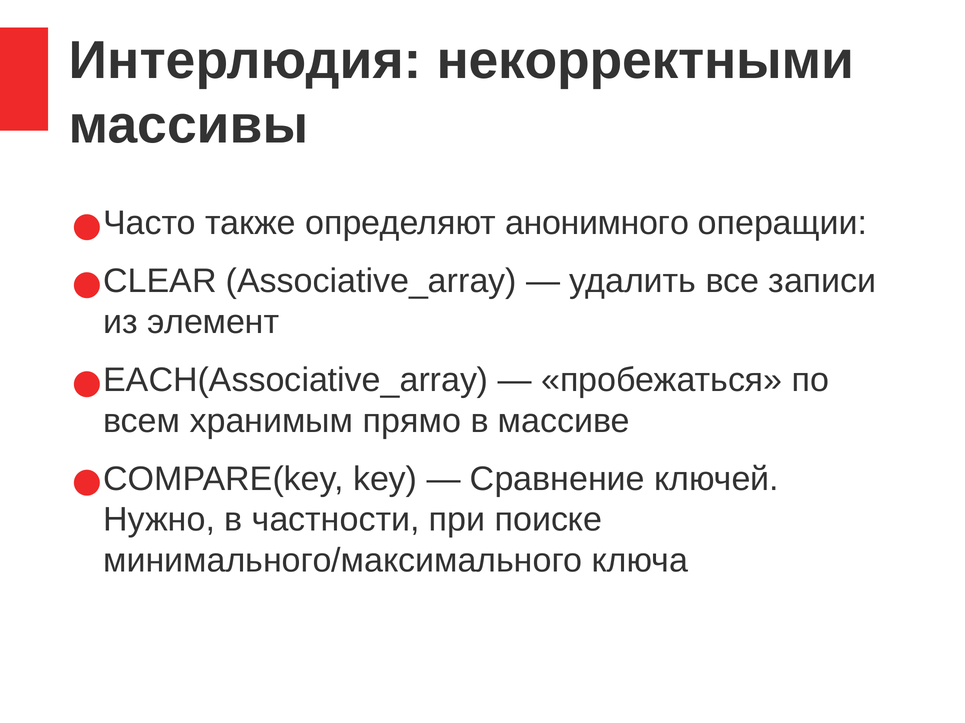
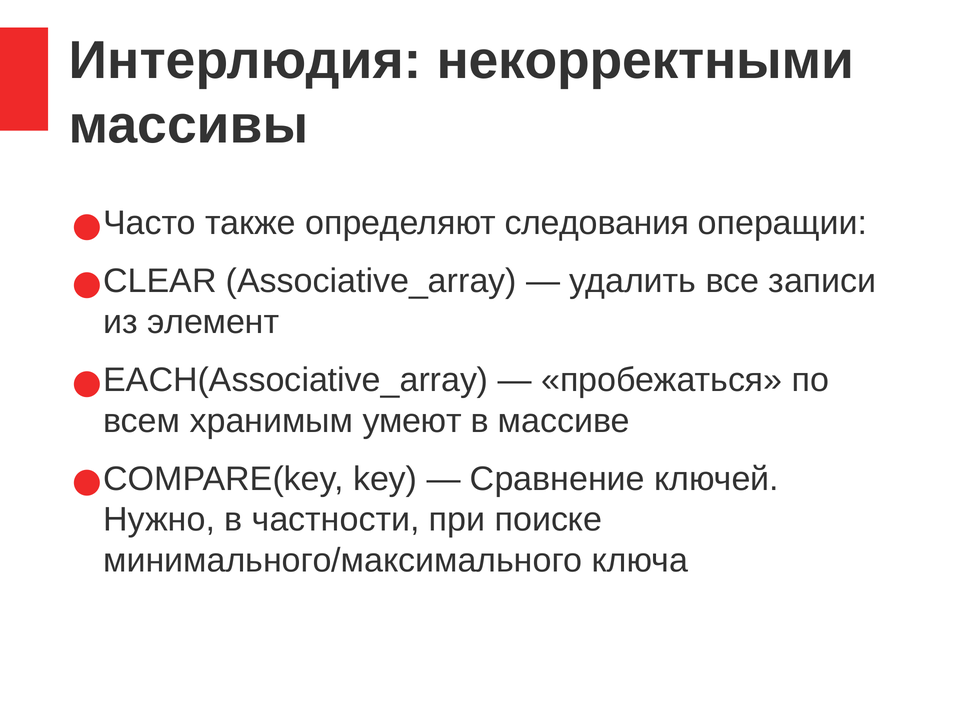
анонимного: анонимного -> следования
прямо: прямо -> умеют
